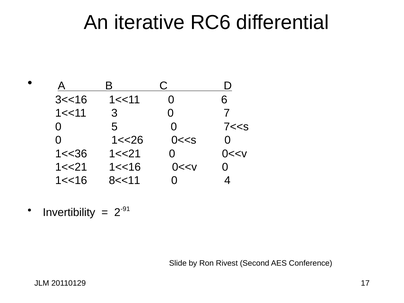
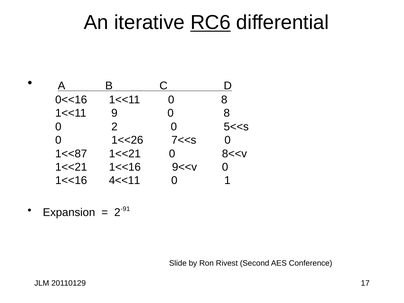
RC6 underline: none -> present
3<<16: 3<<16 -> 0<<16
1<<11 0 6: 6 -> 8
3: 3 -> 9
7 at (227, 113): 7 -> 8
0 5: 5 -> 2
7<<s: 7<<s -> 5<<s
0<<s: 0<<s -> 7<<s
1<<36: 1<<36 -> 1<<87
0 0<<v: 0<<v -> 8<<v
1<<16 0<<v: 0<<v -> 9<<v
8<<11: 8<<11 -> 4<<11
4: 4 -> 1
Invertibility: Invertibility -> Expansion
